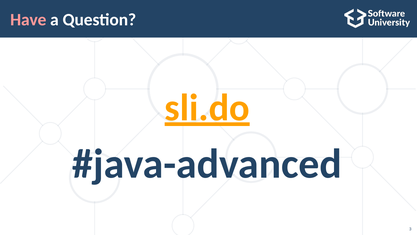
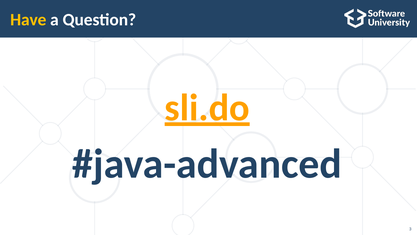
Have colour: pink -> yellow
